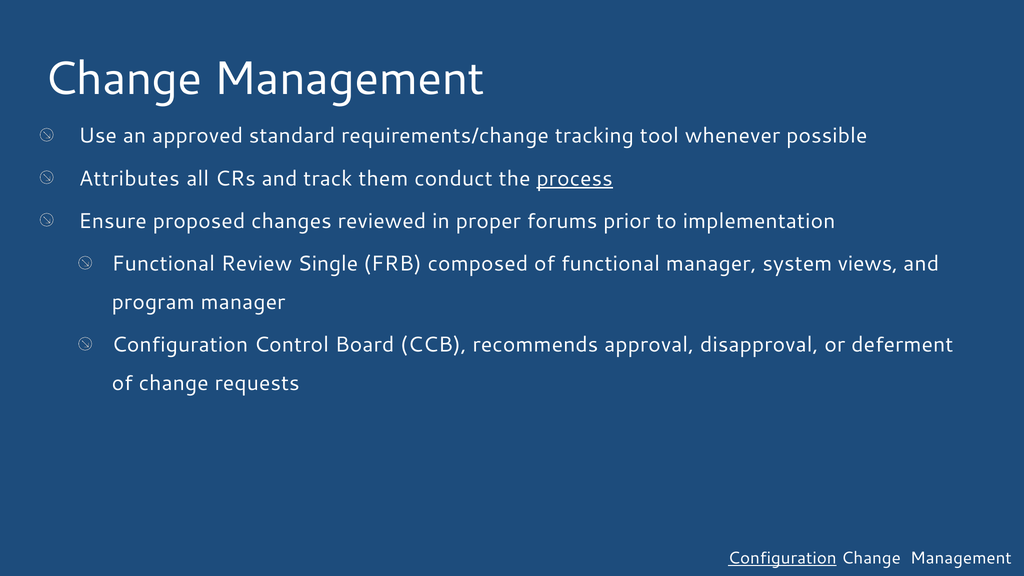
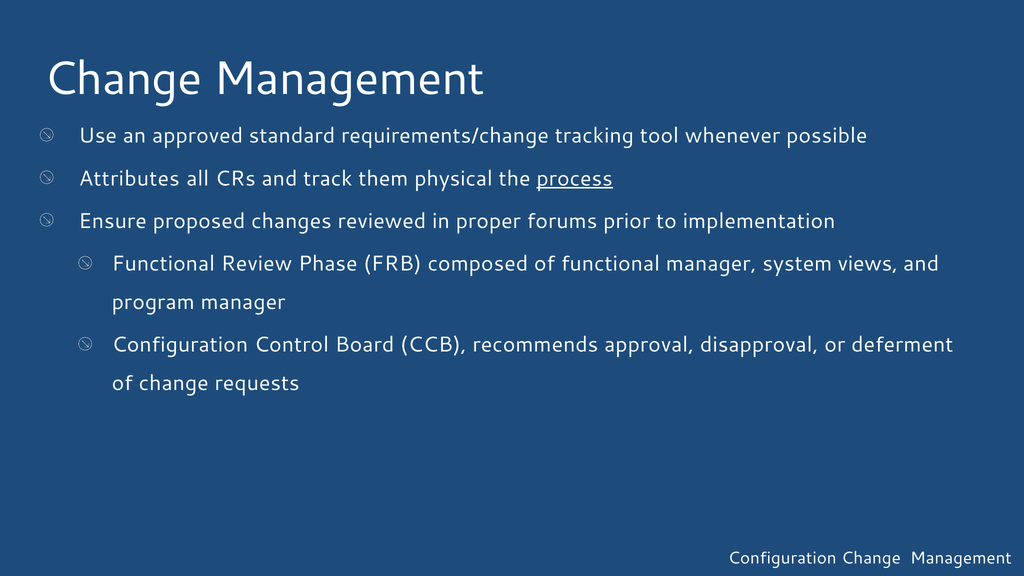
conduct: conduct -> physical
Single: Single -> Phase
Configuration at (782, 558) underline: present -> none
